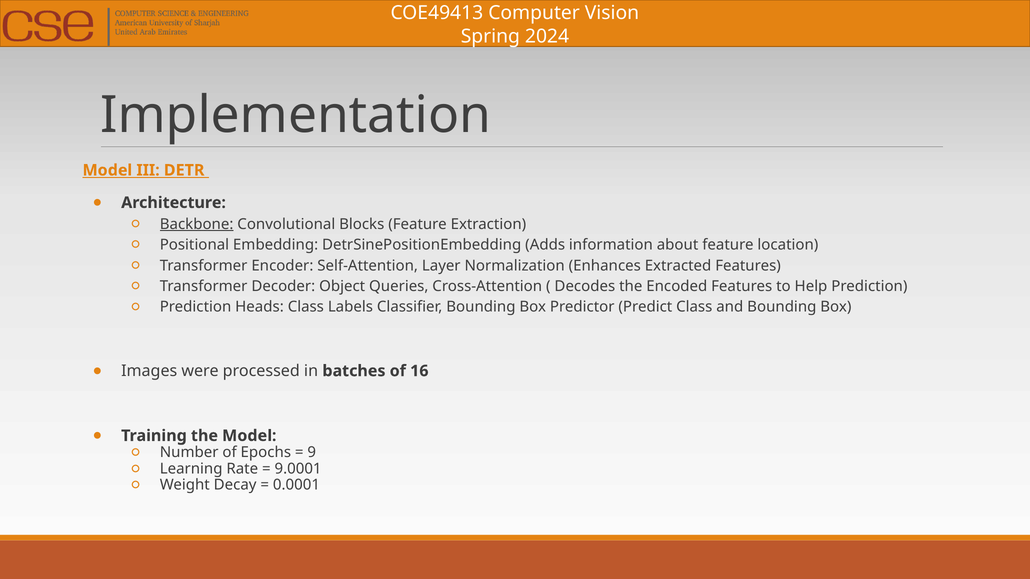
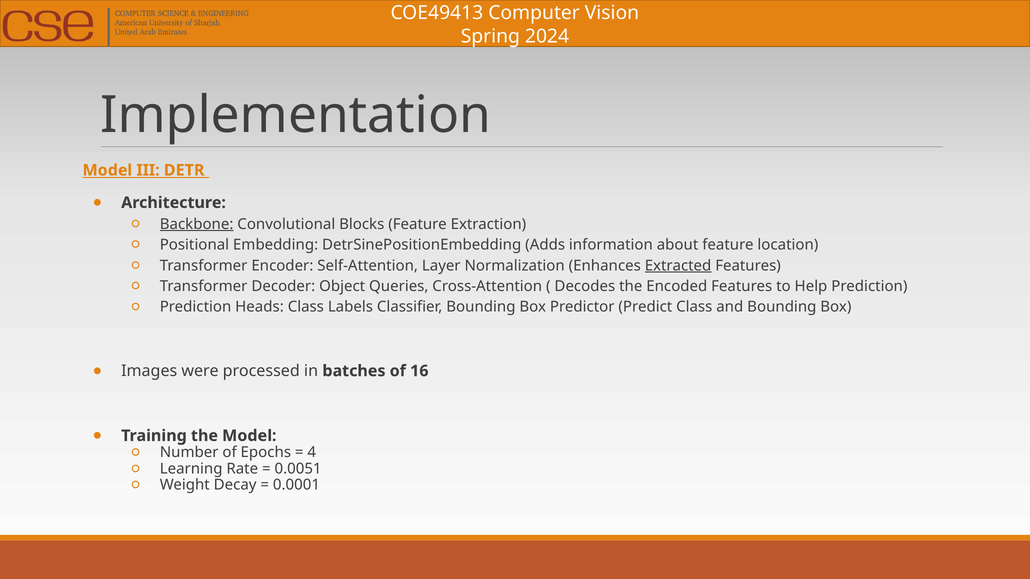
Extracted underline: none -> present
9: 9 -> 4
9.0001: 9.0001 -> 0.0051
